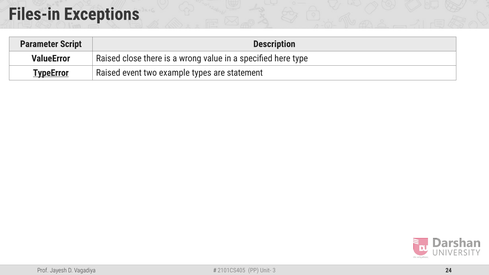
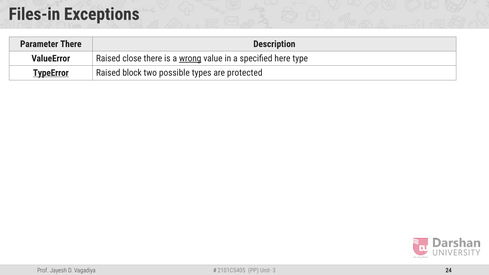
Parameter Script: Script -> There
wrong underline: none -> present
event: event -> block
example: example -> possible
statement: statement -> protected
